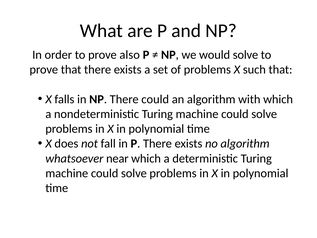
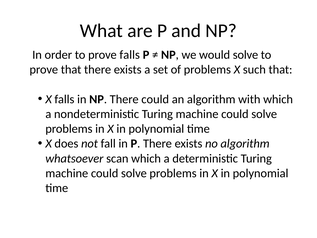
prove also: also -> falls
near: near -> scan
